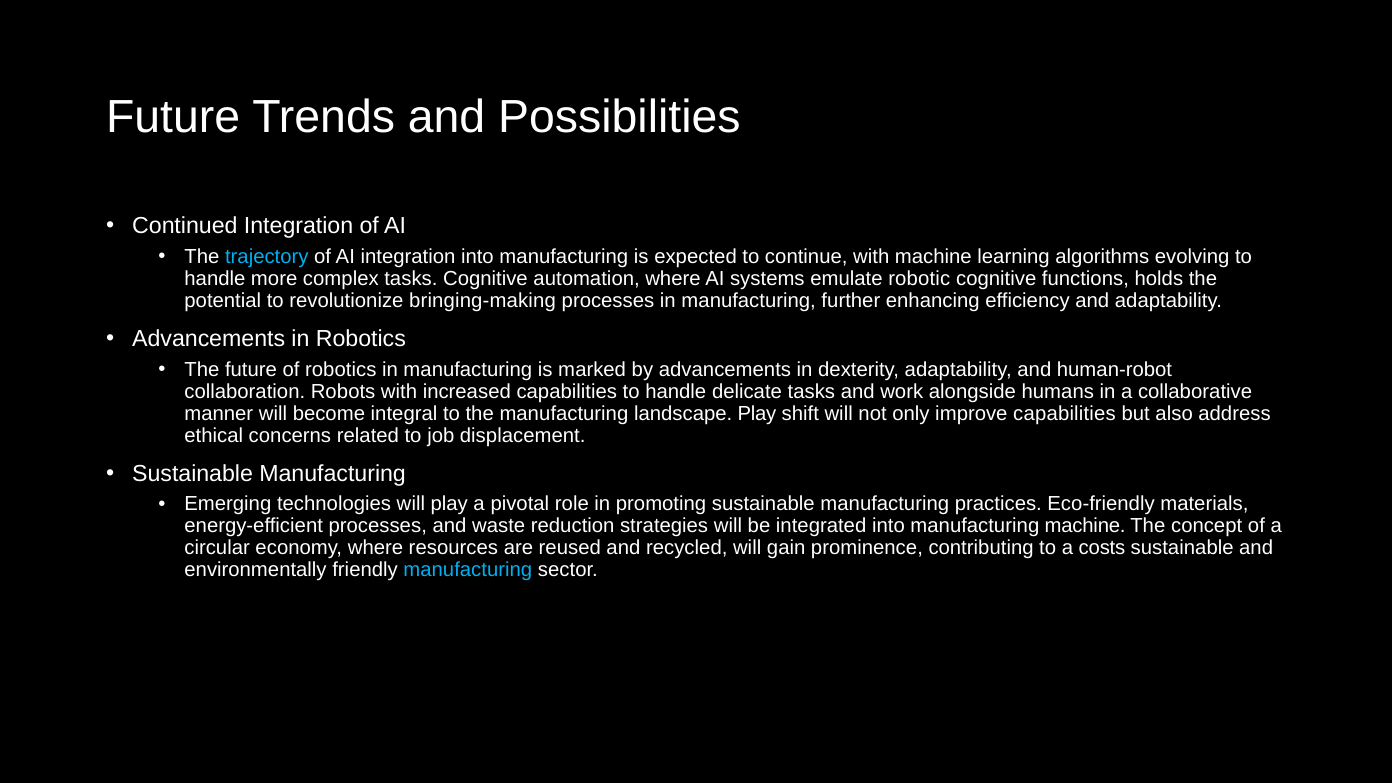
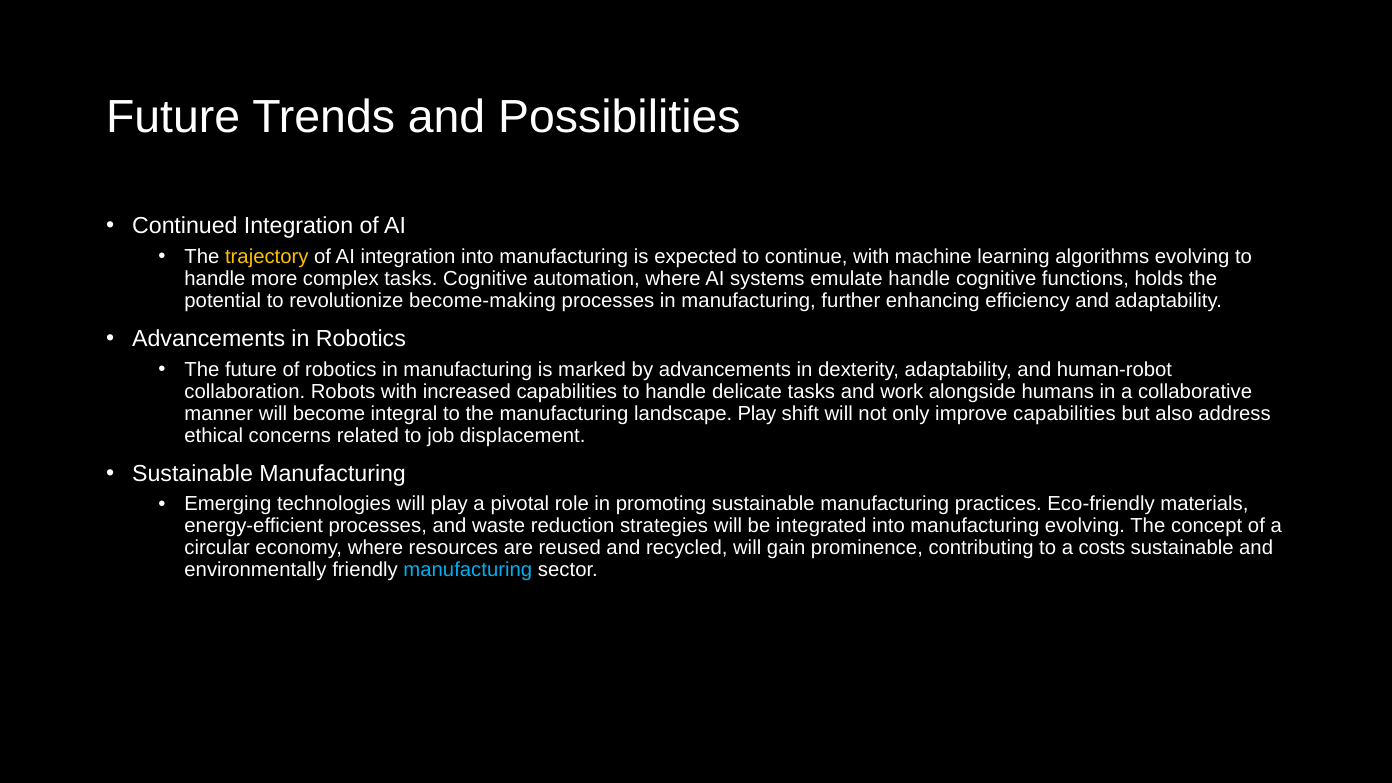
trajectory colour: light blue -> yellow
emulate robotic: robotic -> handle
bringing-making: bringing-making -> become-making
manufacturing machine: machine -> evolving
